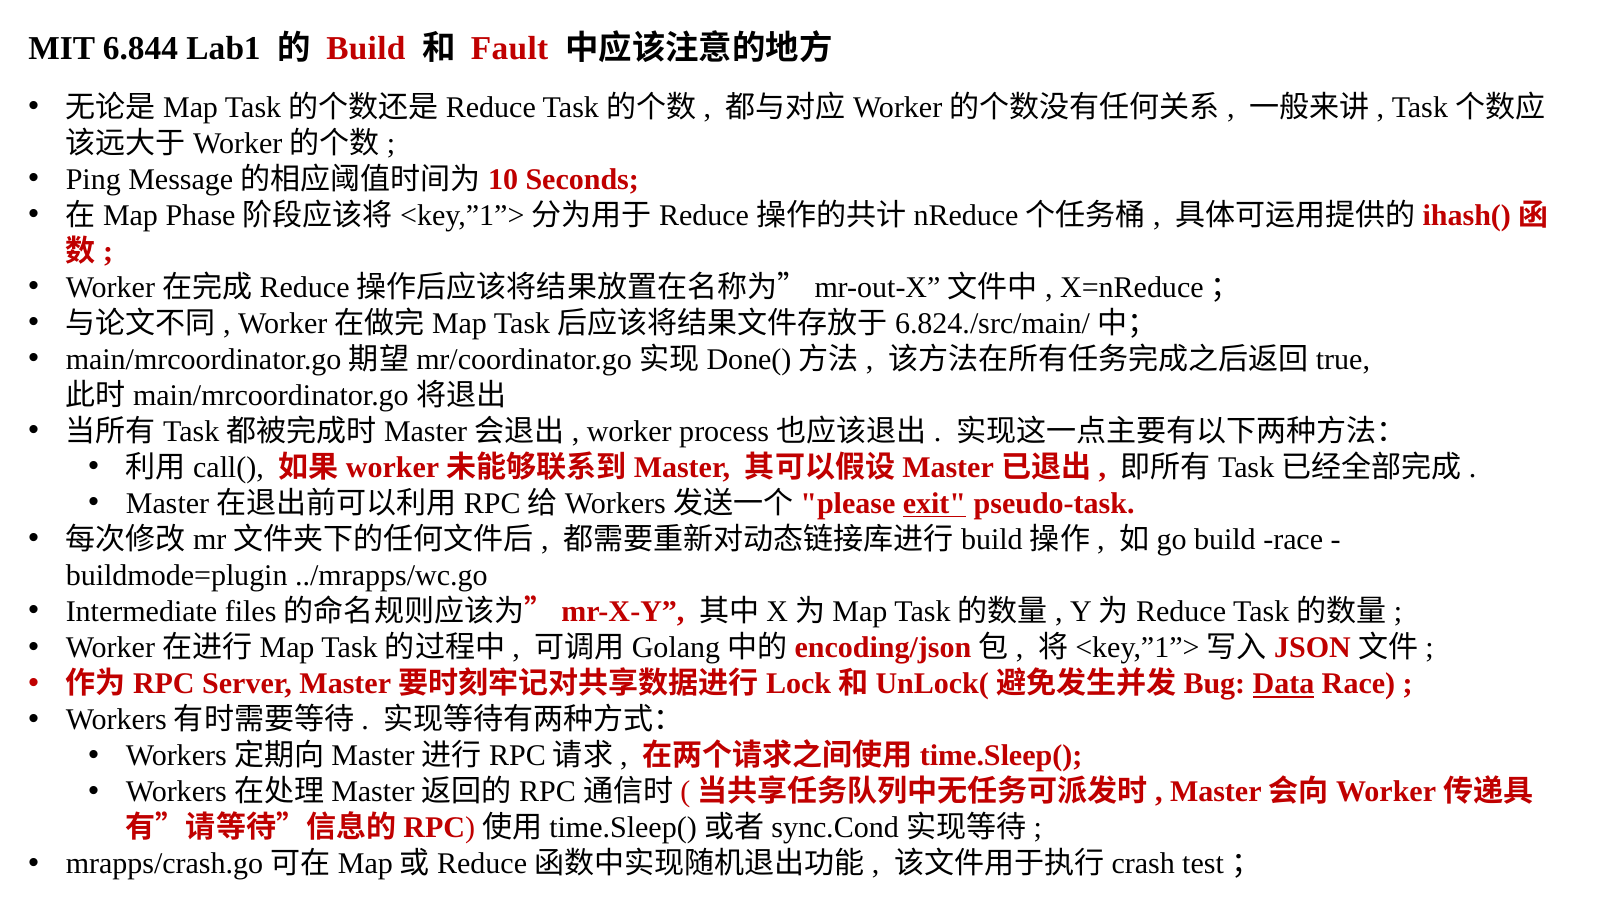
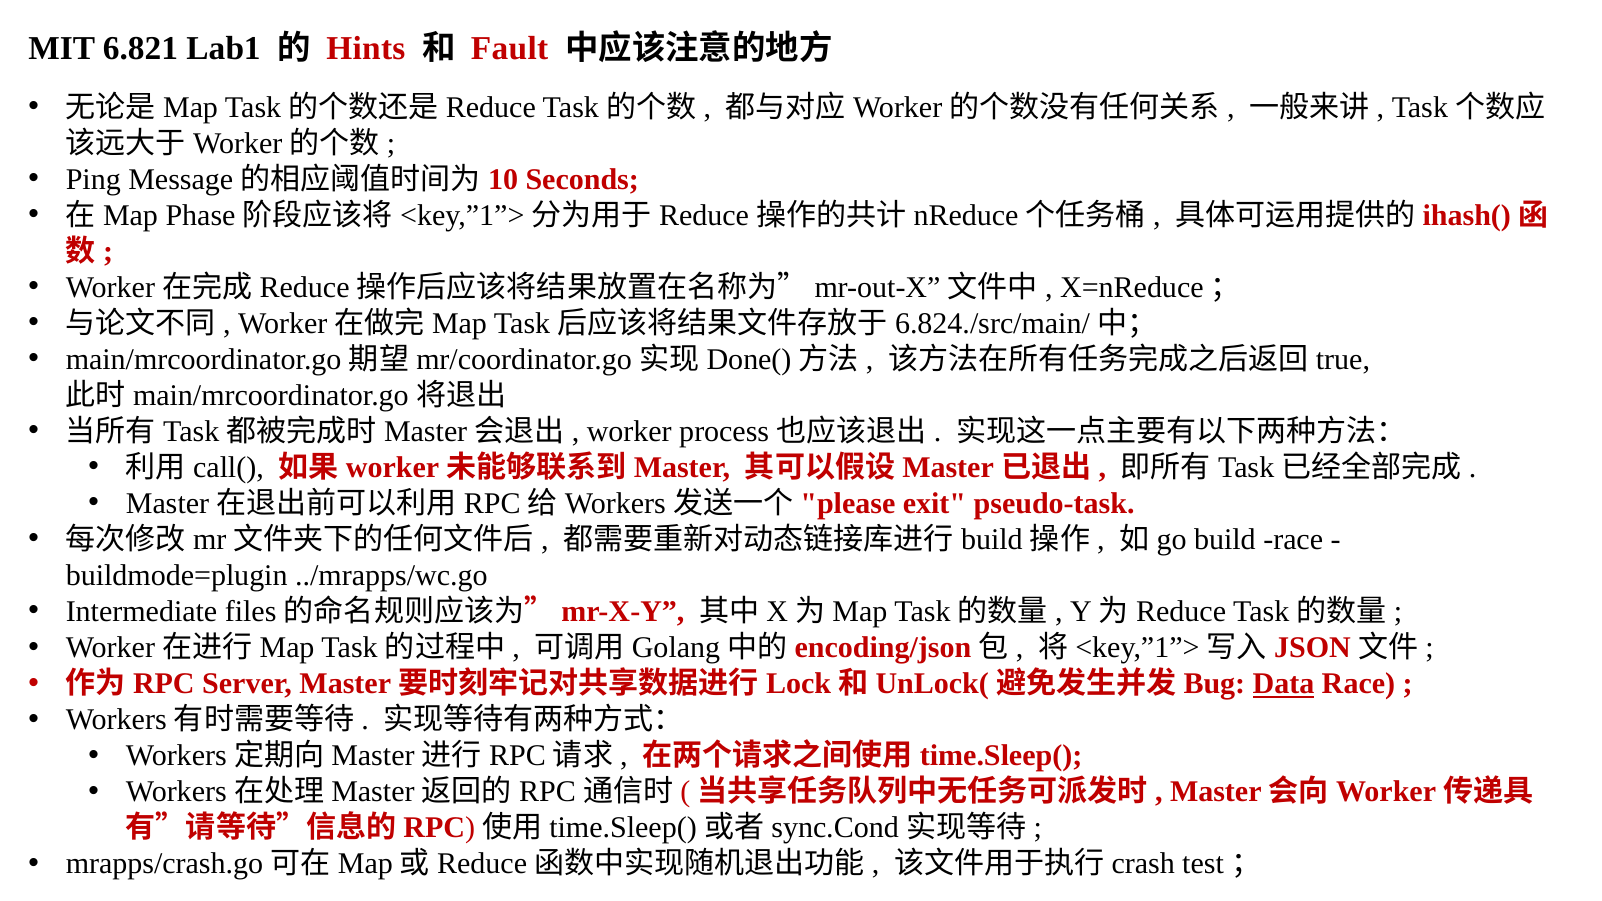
6.844: 6.844 -> 6.821
Build at (366, 49): Build -> Hints
exit underline: present -> none
